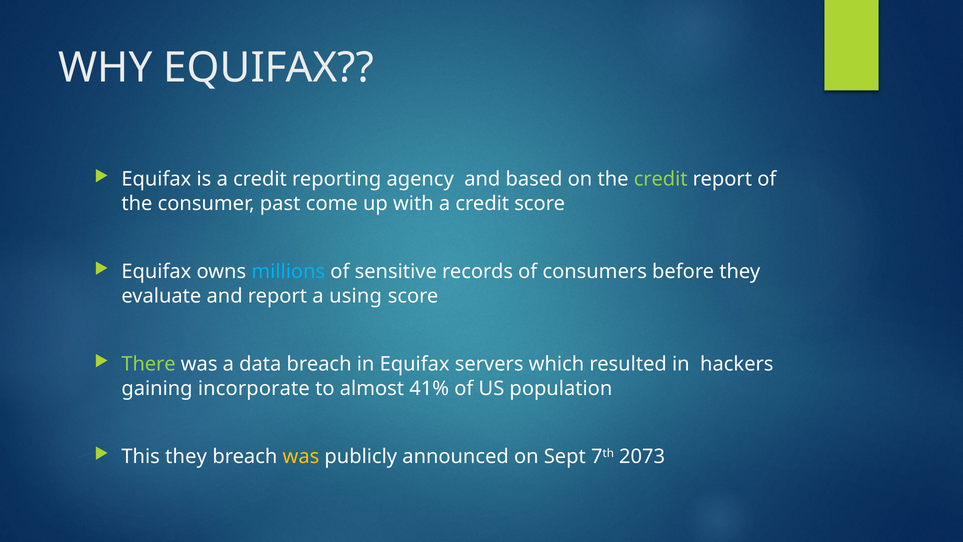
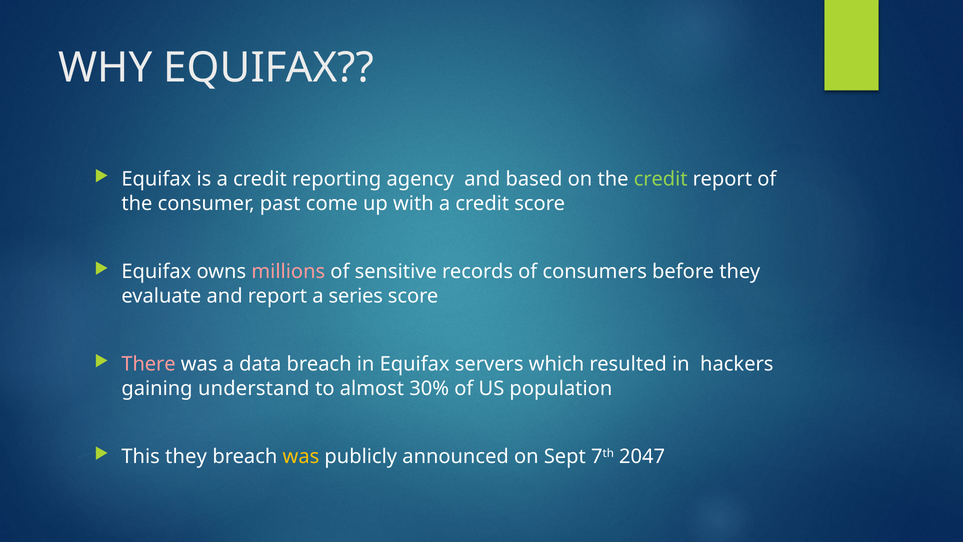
millions colour: light blue -> pink
using: using -> series
There colour: light green -> pink
incorporate: incorporate -> understand
41%: 41% -> 30%
2073: 2073 -> 2047
